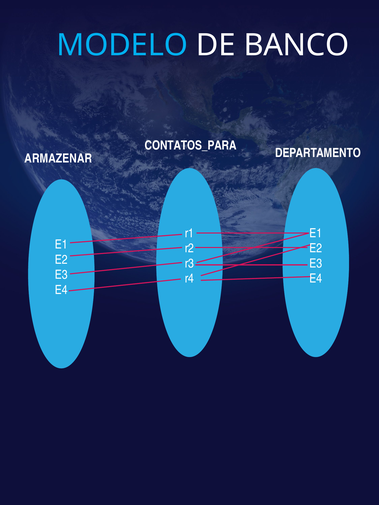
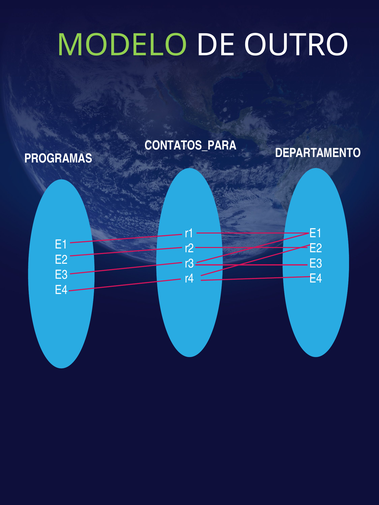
MODELO colour: light blue -> light green
BANCO: BANCO -> OUTRO
ARMAZENAR: ARMAZENAR -> PROGRAMAS
